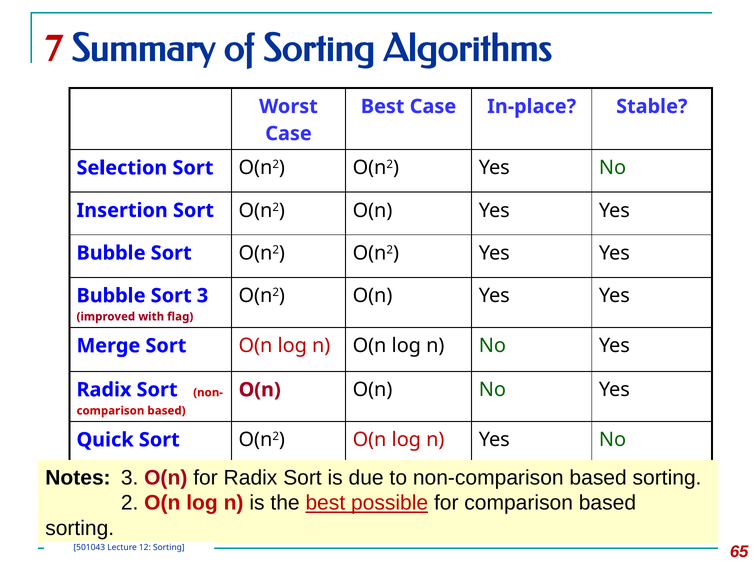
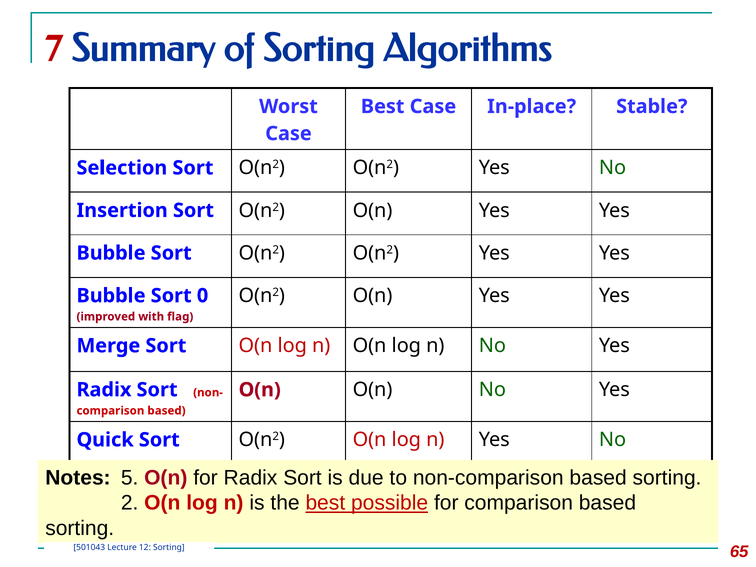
Sort 3: 3 -> 0
Notes 3: 3 -> 5
